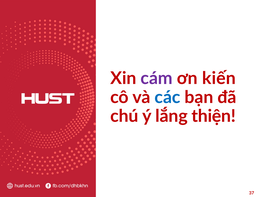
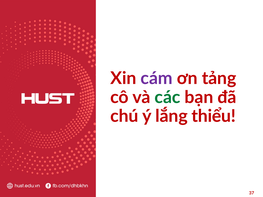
kiến: kiến -> tảng
các colour: blue -> green
thiện: thiện -> thiểu
